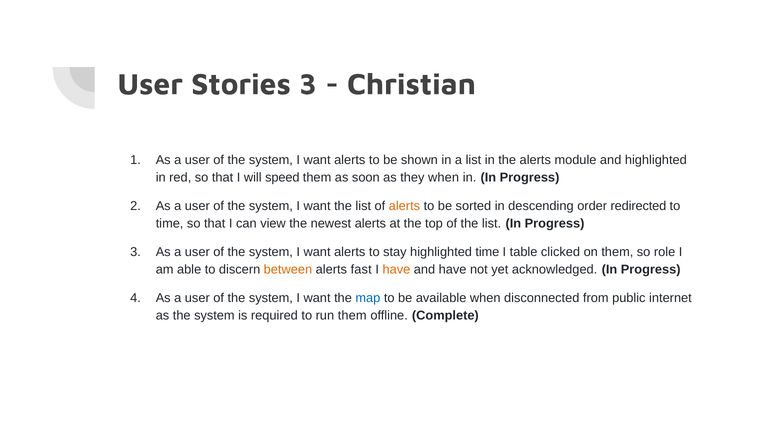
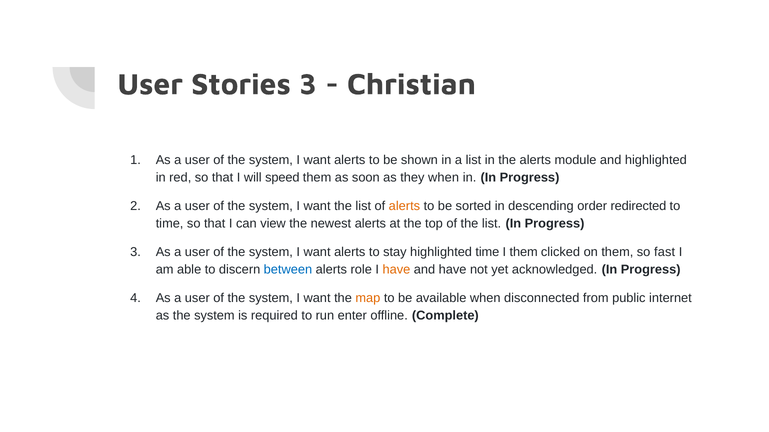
I table: table -> them
role: role -> fast
between colour: orange -> blue
fast: fast -> role
map colour: blue -> orange
run them: them -> enter
